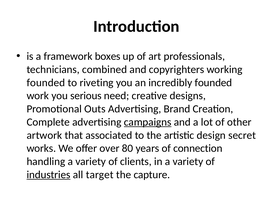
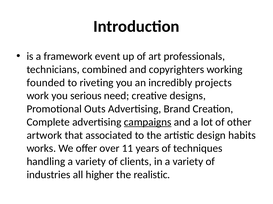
boxes: boxes -> event
incredibly founded: founded -> projects
secret: secret -> habits
80: 80 -> 11
connection: connection -> techniques
industries underline: present -> none
target: target -> higher
capture: capture -> realistic
